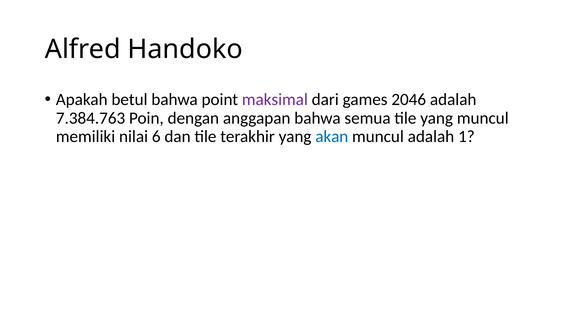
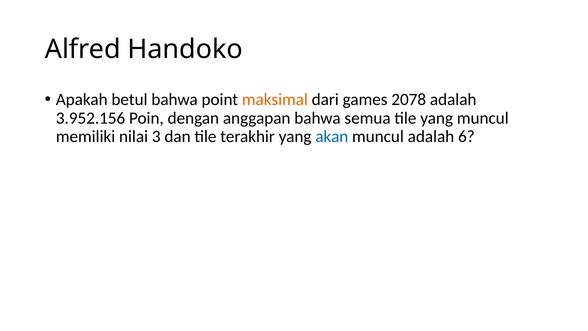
maksimal colour: purple -> orange
2046: 2046 -> 2078
7.384.763: 7.384.763 -> 3.952.156
6: 6 -> 3
1: 1 -> 6
